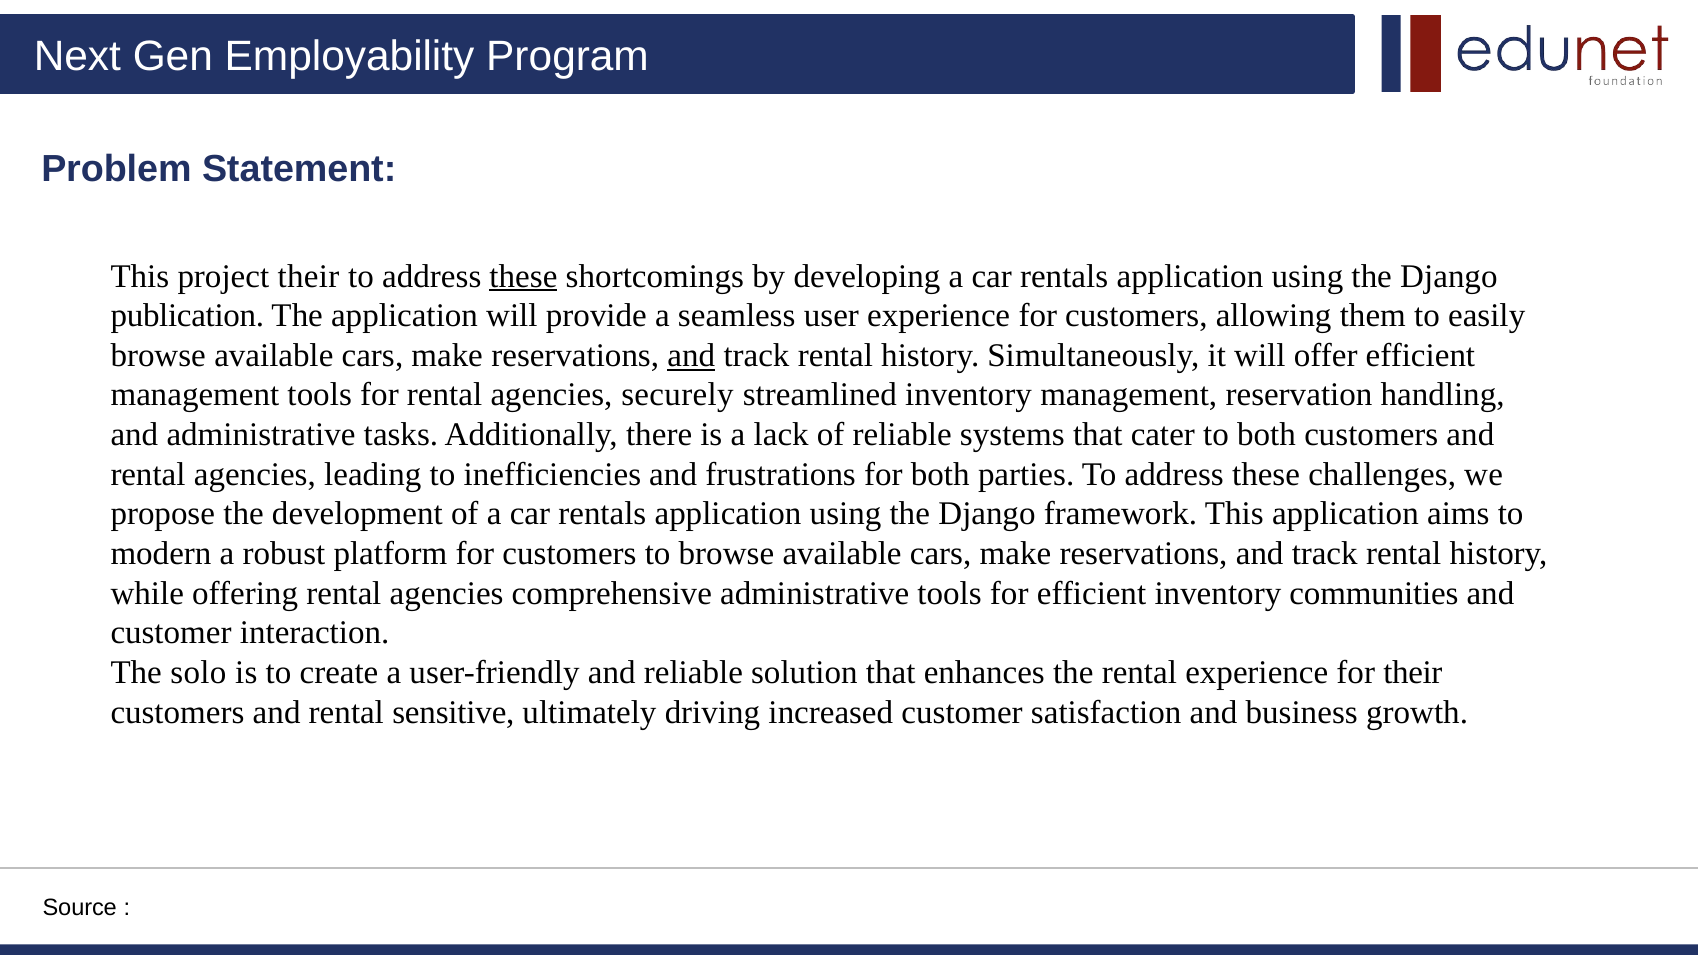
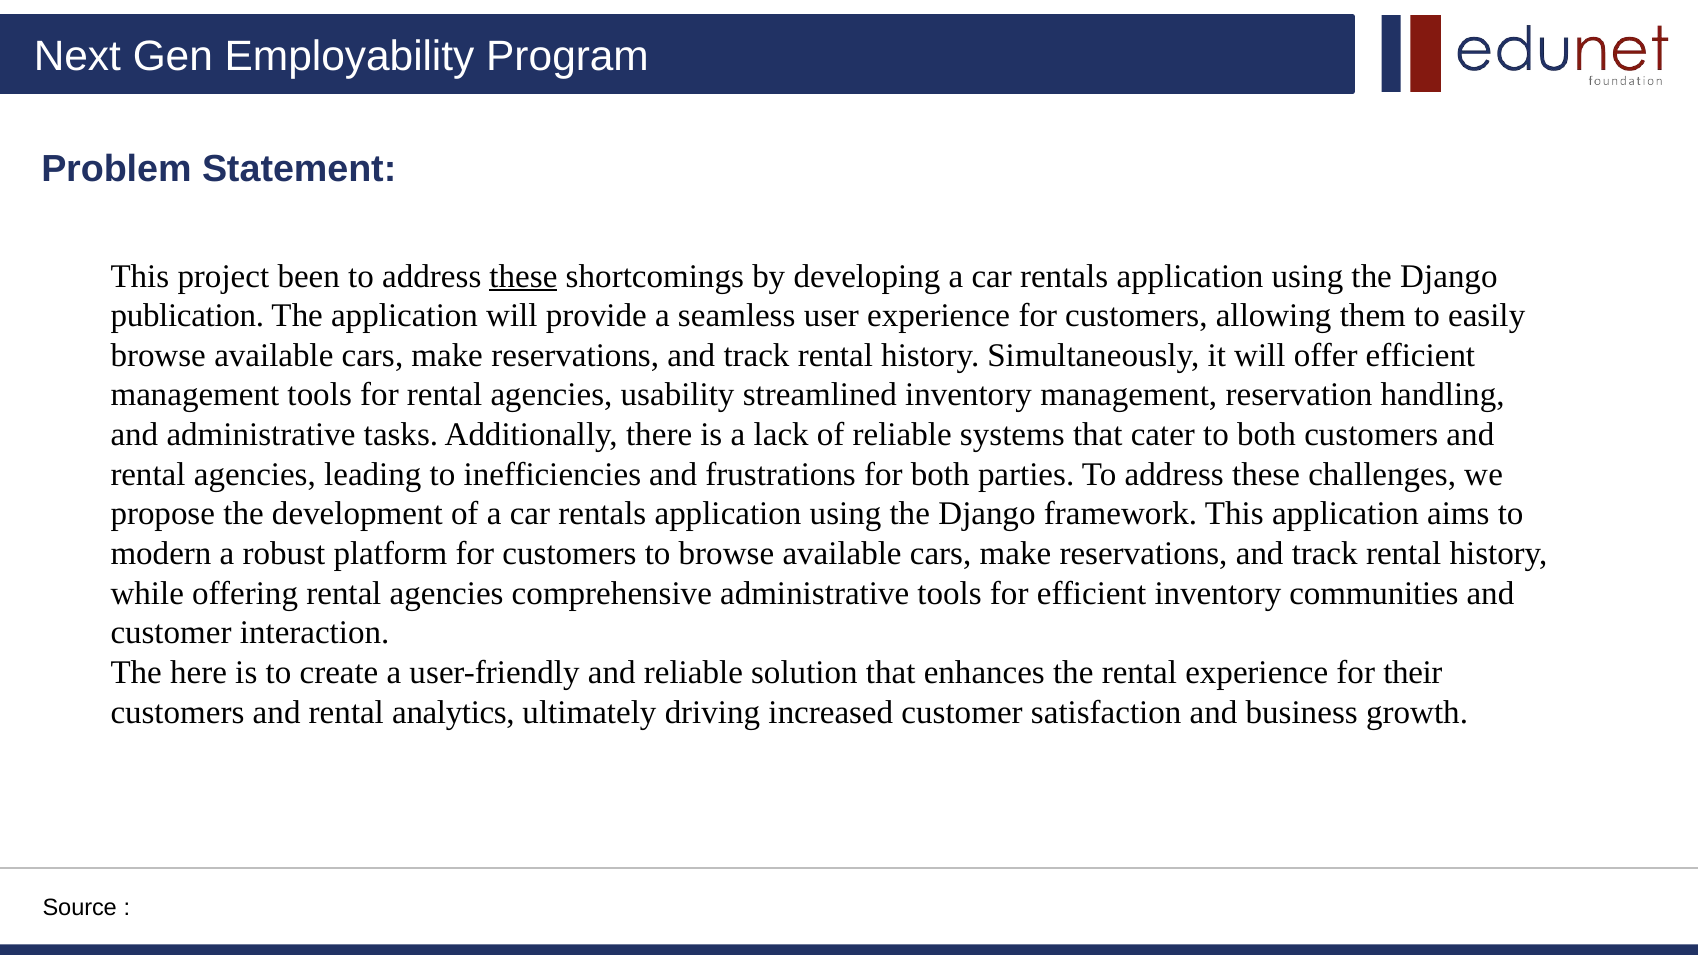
project their: their -> been
and at (691, 356) underline: present -> none
securely: securely -> usability
solo: solo -> here
sensitive: sensitive -> analytics
